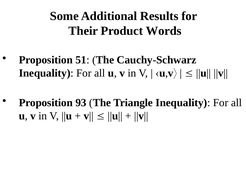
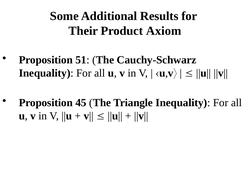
Words: Words -> Axiom
93: 93 -> 45
